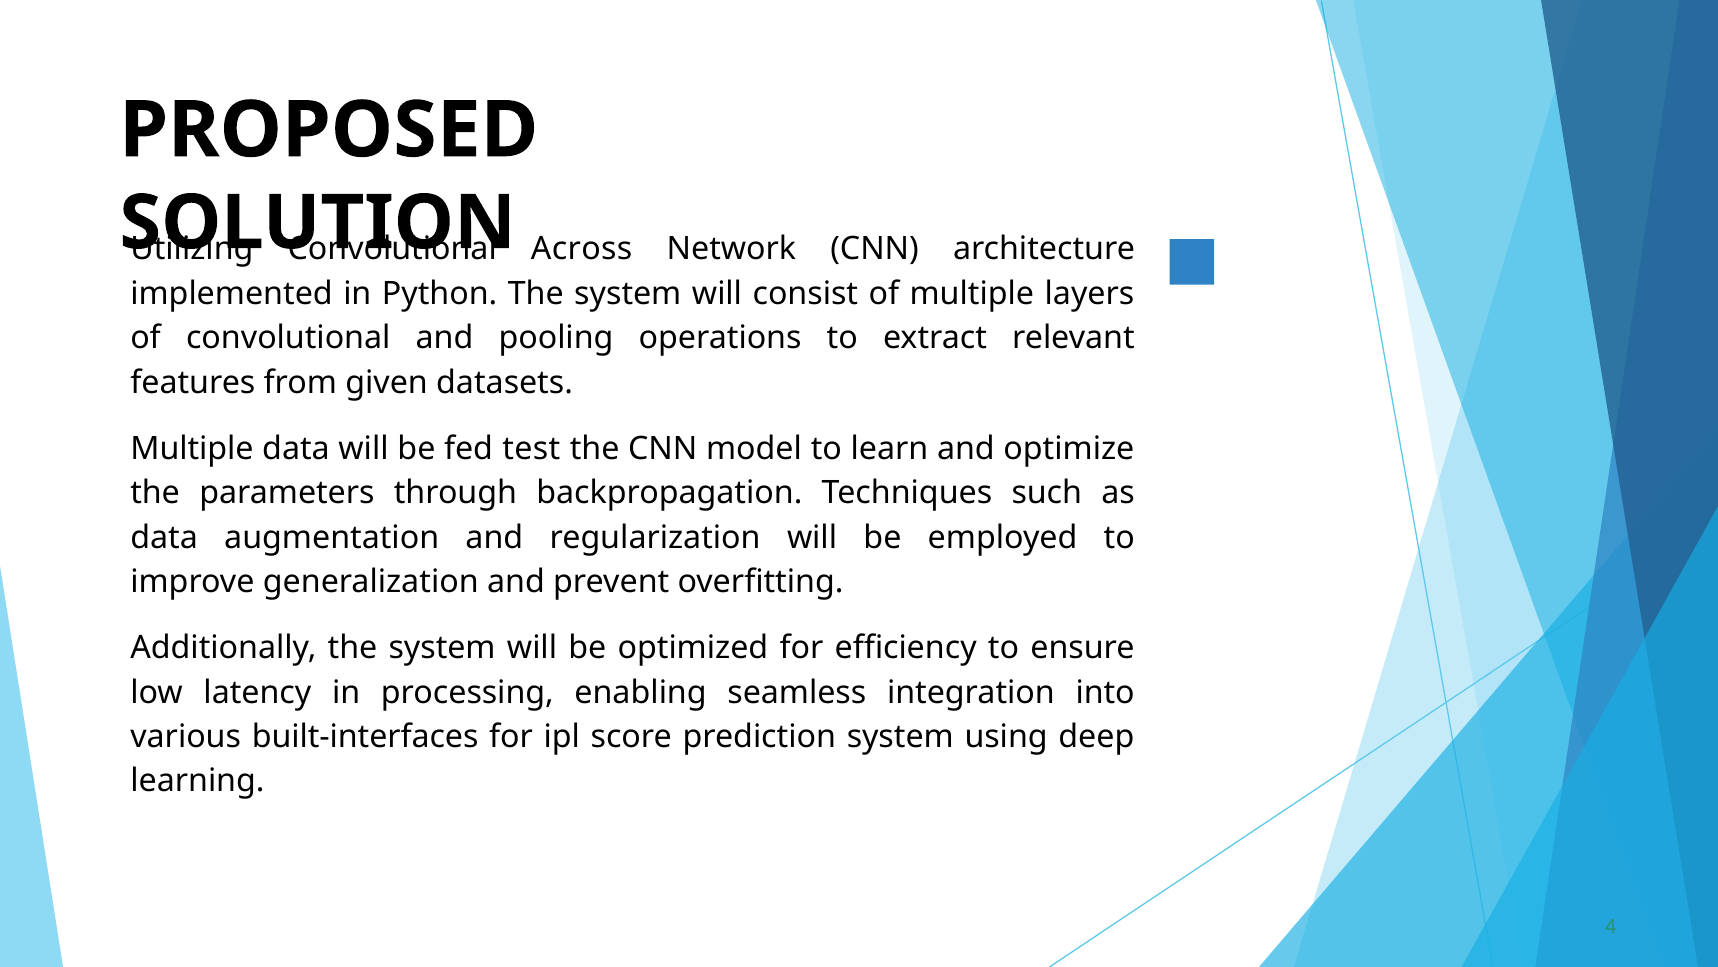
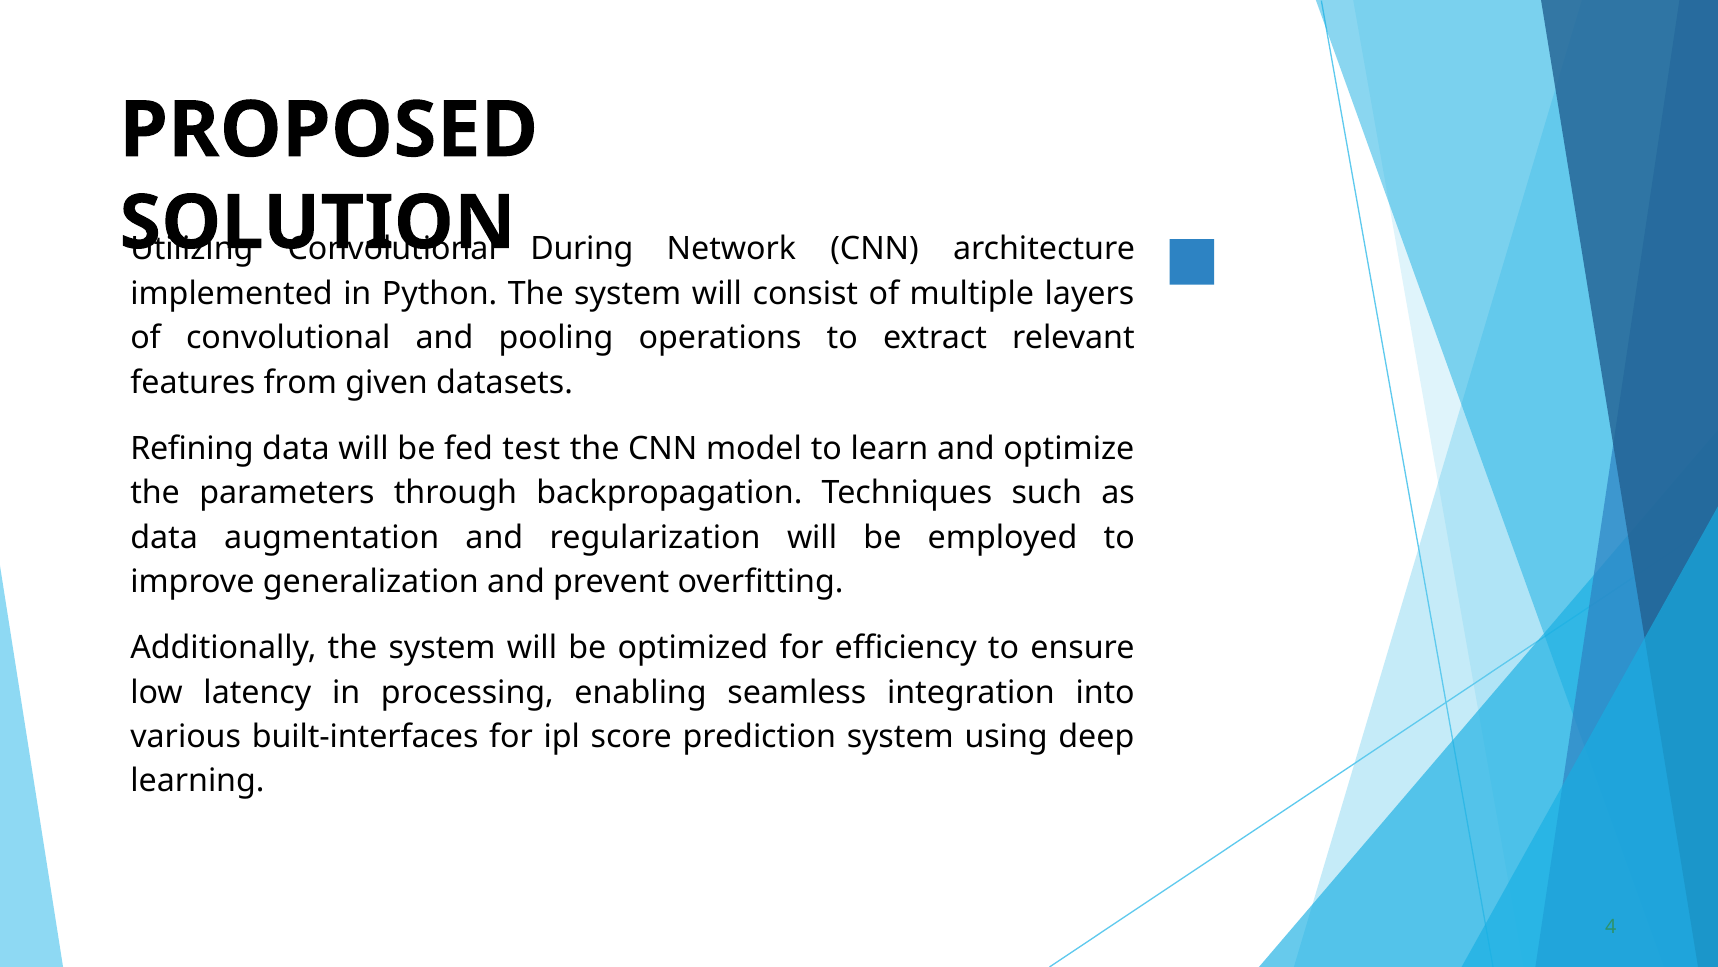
Across: Across -> During
Multiple at (192, 448): Multiple -> Refining
